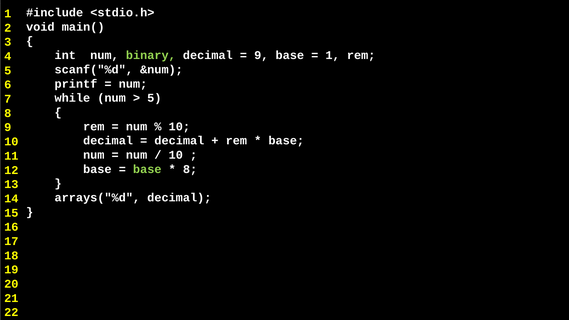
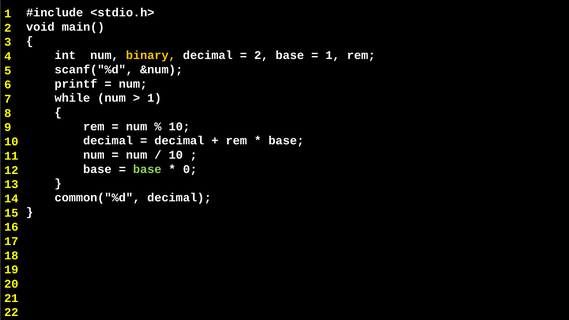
binary colour: light green -> yellow
9 at (261, 55): 9 -> 2
5 at (154, 98): 5 -> 1
8 at (190, 169): 8 -> 0
arrays("%d: arrays("%d -> common("%d
